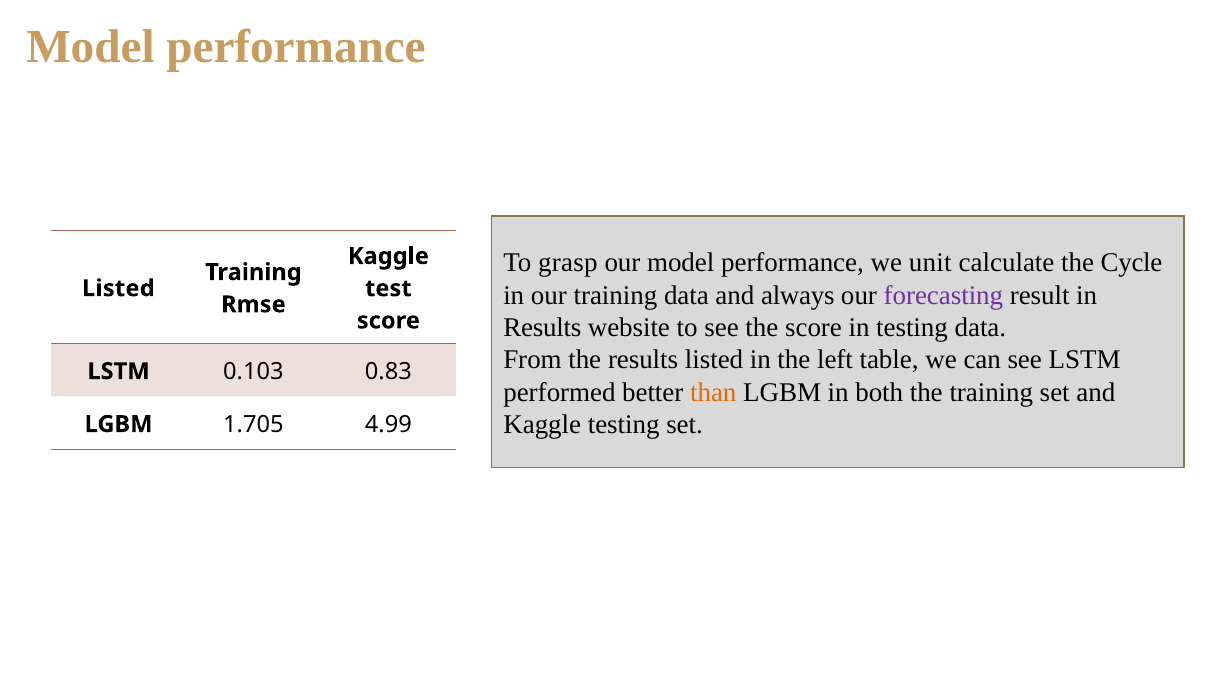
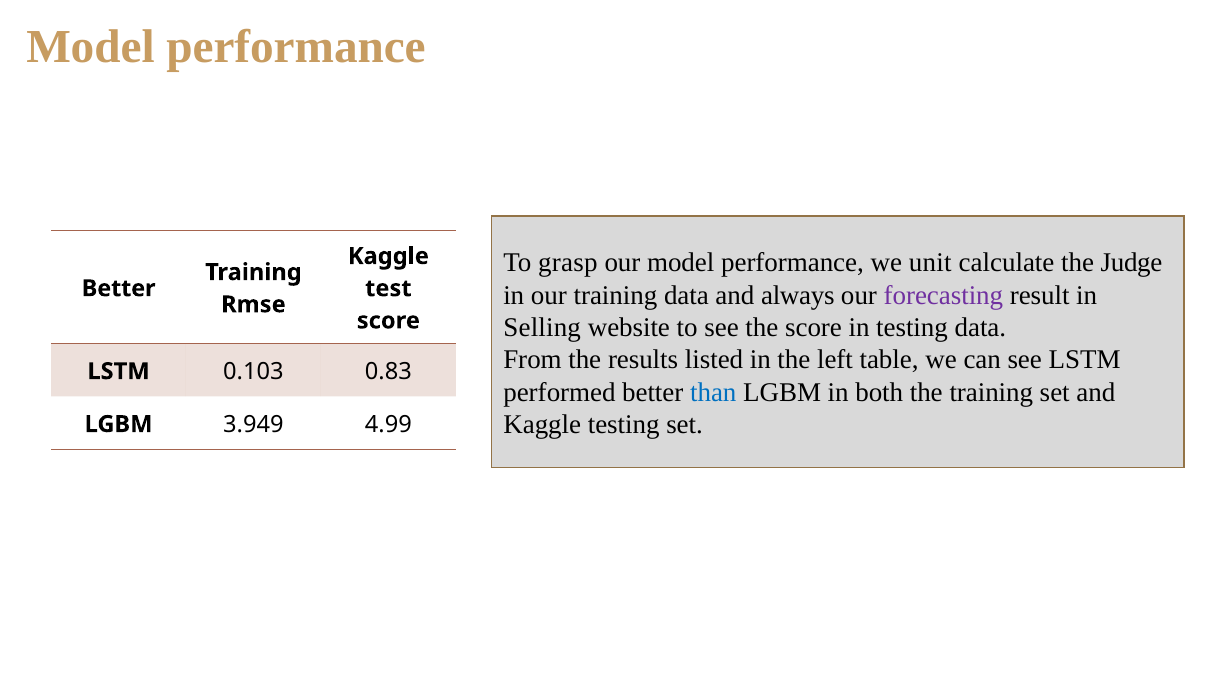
Cycle: Cycle -> Judge
Listed at (118, 288): Listed -> Better
Results at (542, 328): Results -> Selling
than colour: orange -> blue
1.705: 1.705 -> 3.949
